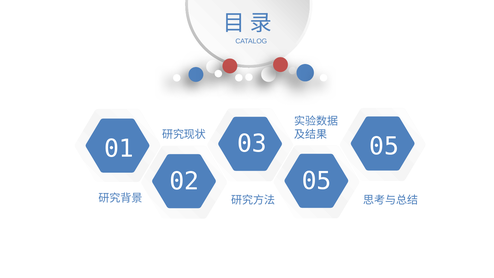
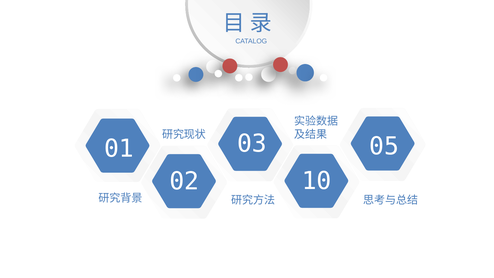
02 05: 05 -> 10
